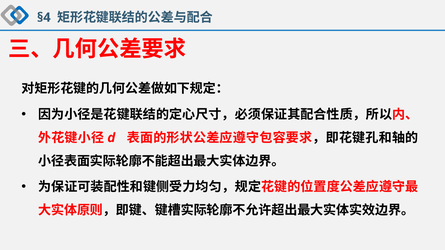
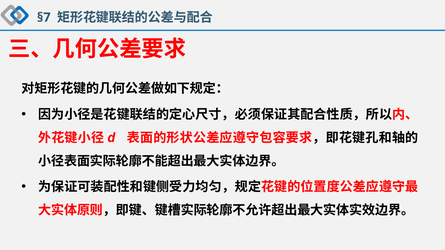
§4: §4 -> §7
